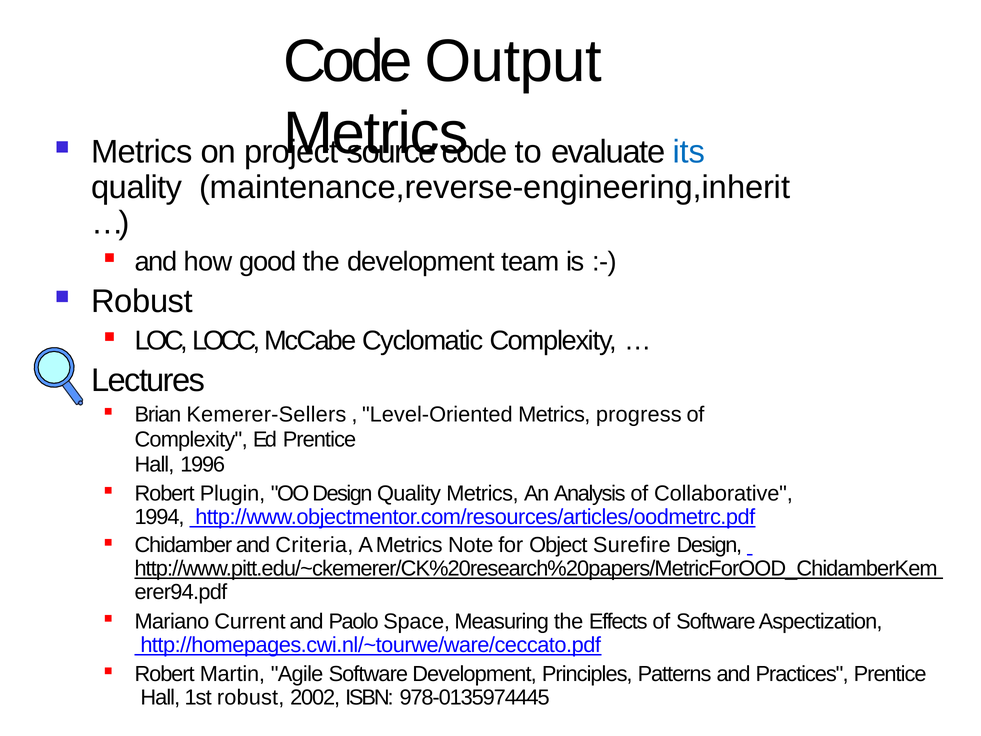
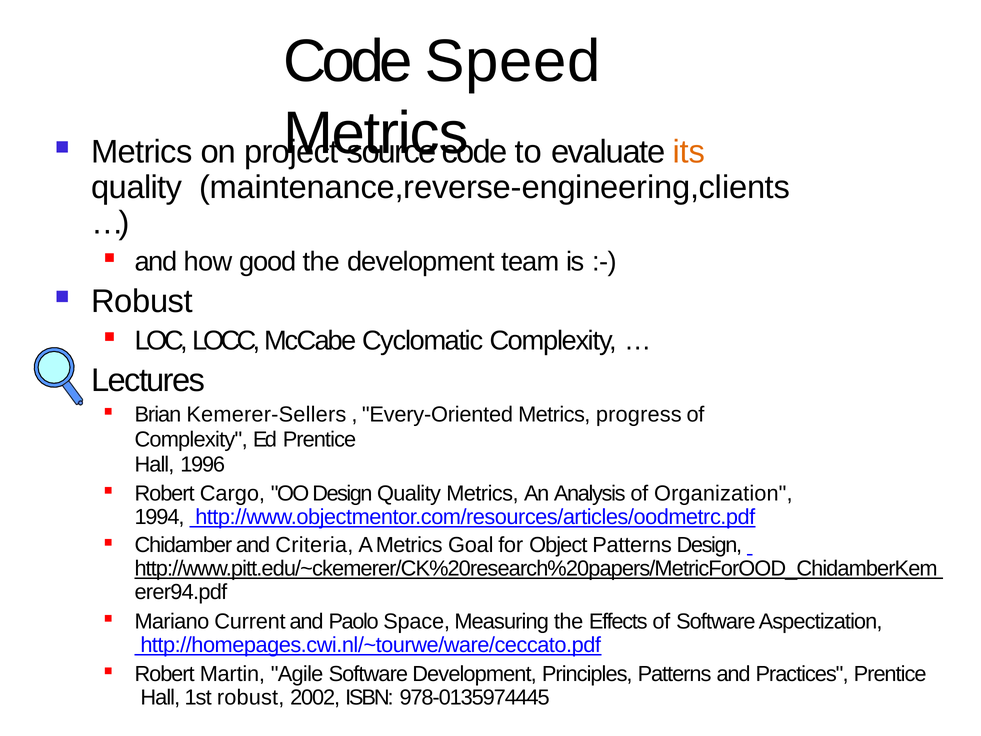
Output: Output -> Speed
its colour: blue -> orange
maintenance,reverse-engineering,inherit: maintenance,reverse-engineering,inherit -> maintenance,reverse-engineering,clients
Level-Oriented: Level-Oriented -> Every-Oriented
Plugin: Plugin -> Cargo
Collaborative: Collaborative -> Organization
Note: Note -> Goal
Object Surefire: Surefire -> Patterns
